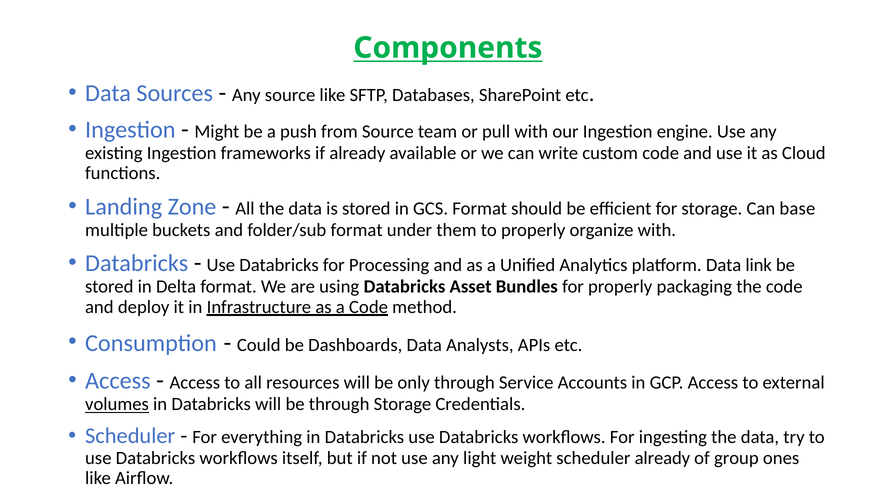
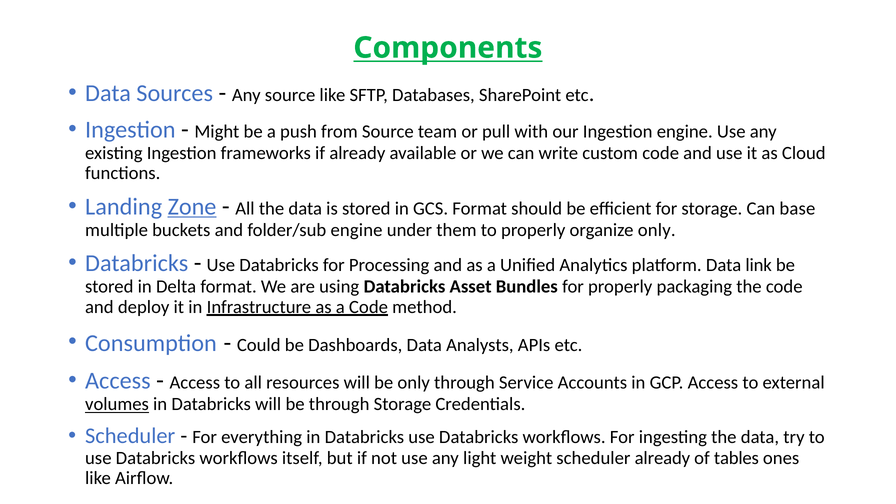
Zone underline: none -> present
folder/sub format: format -> engine
organize with: with -> only
group: group -> tables
